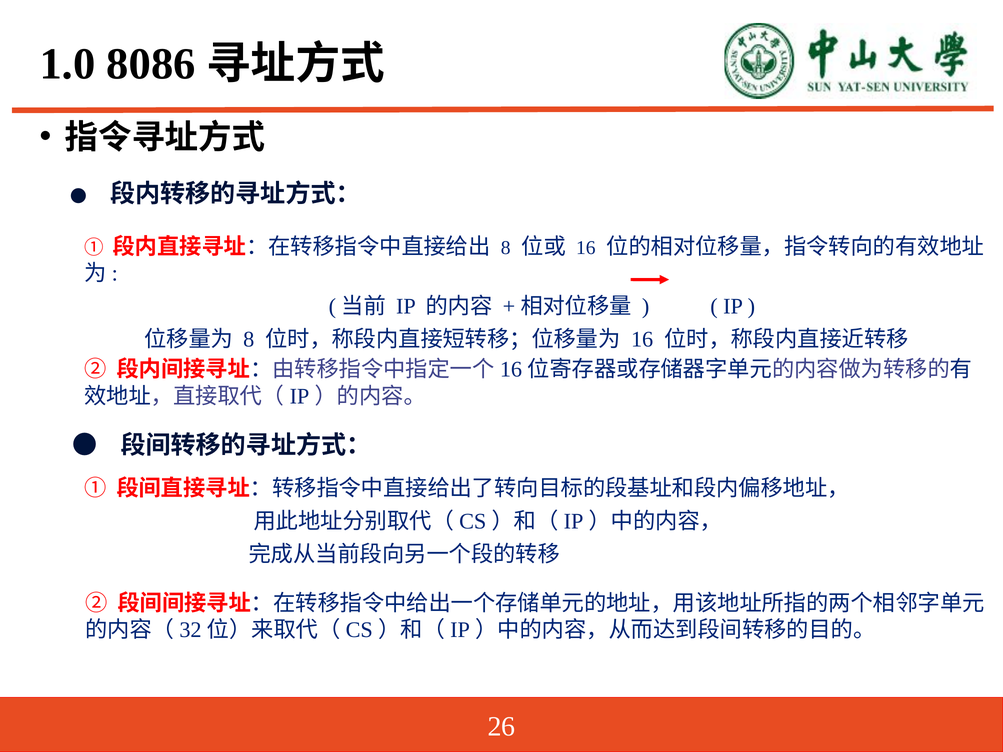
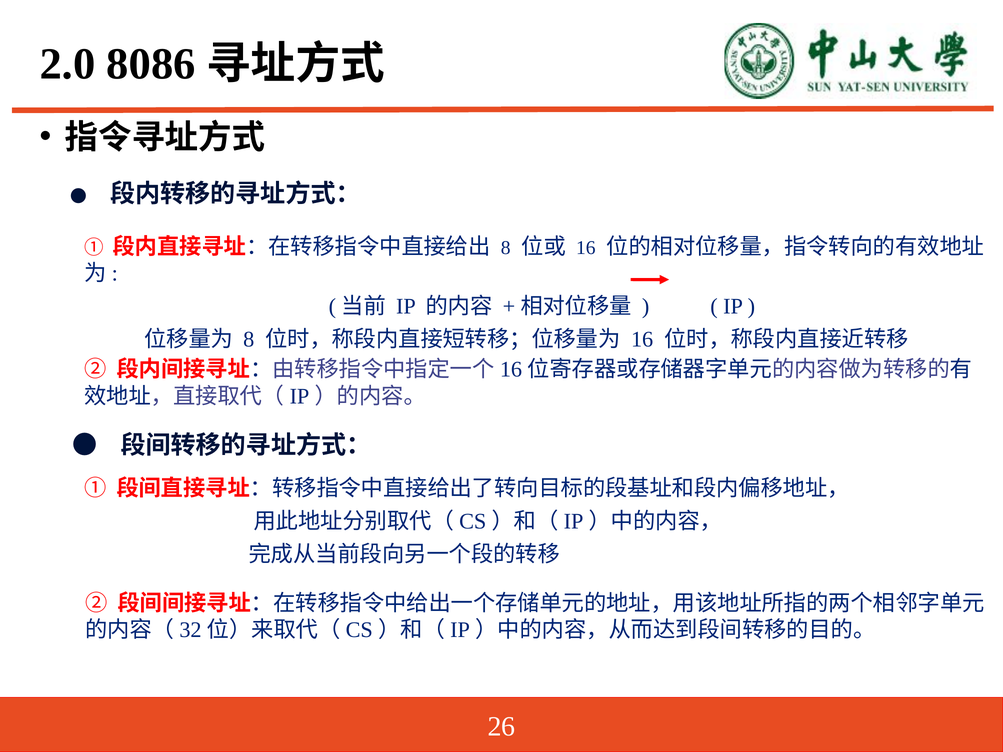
1.0: 1.0 -> 2.0
